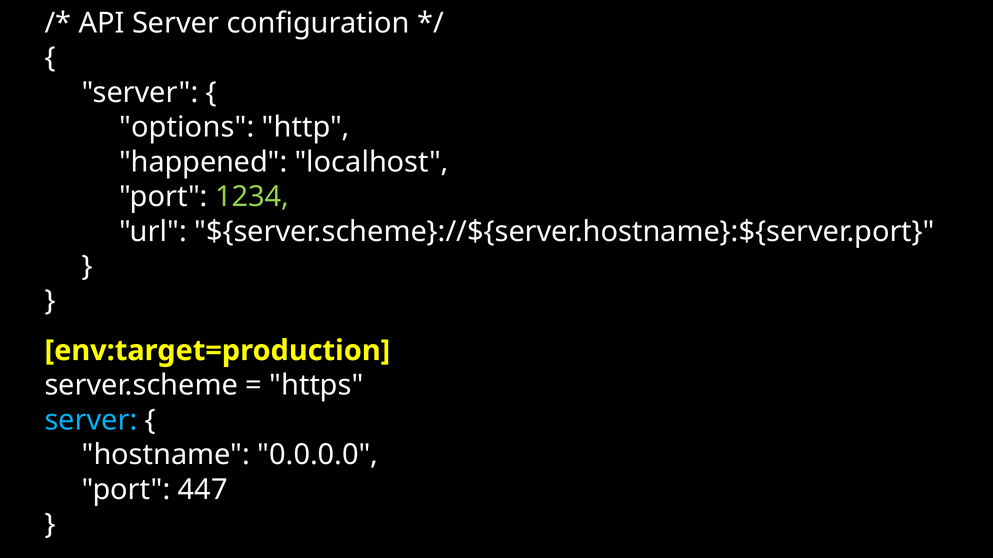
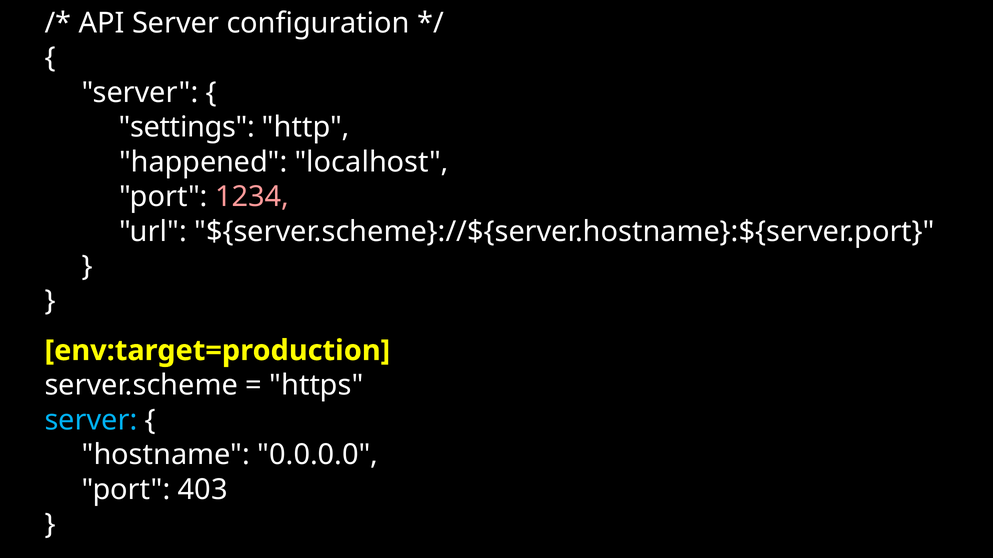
options: options -> settings
1234 colour: light green -> pink
447: 447 -> 403
